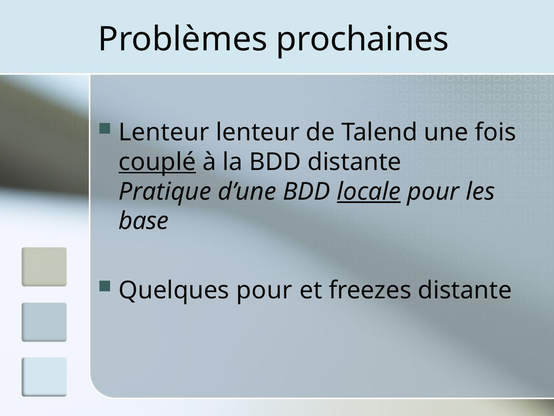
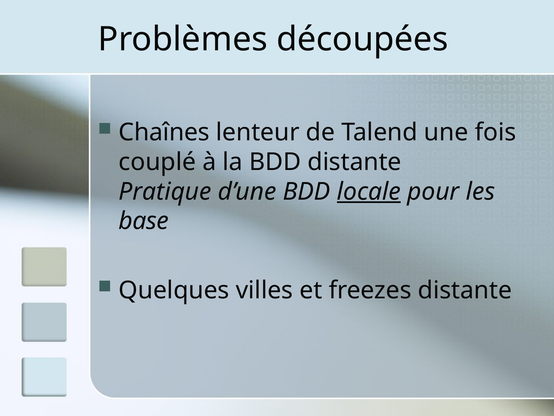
prochaines: prochaines -> découpées
Lenteur at (164, 132): Lenteur -> Chaînes
couplé underline: present -> none
Quelques pour: pour -> villes
